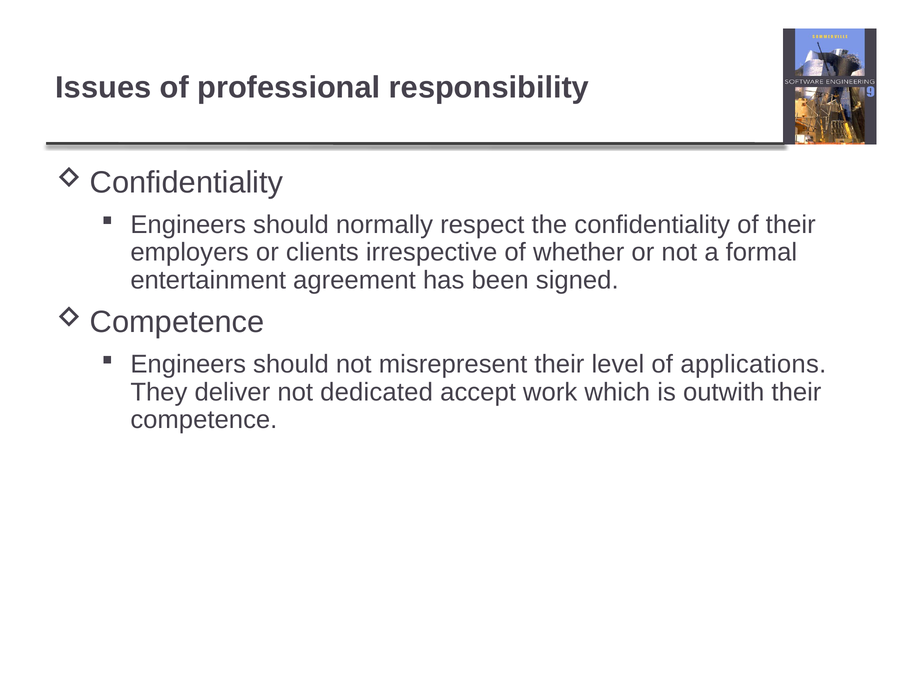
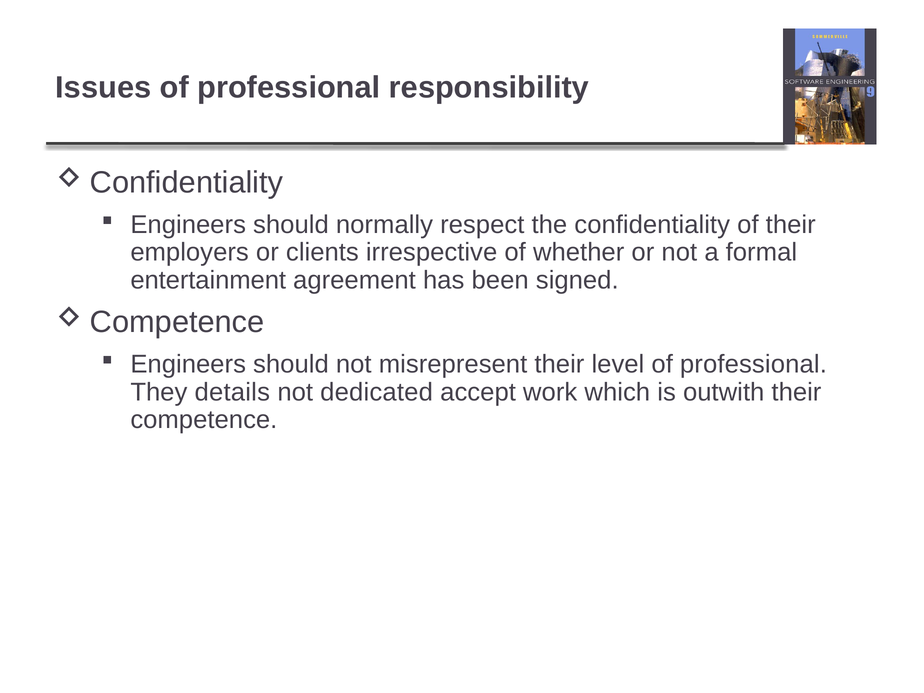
level of applications: applications -> professional
deliver: deliver -> details
